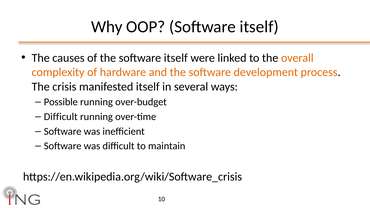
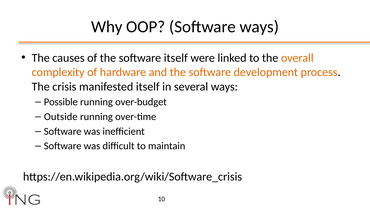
OOP Software itself: itself -> ways
Difficult at (61, 117): Difficult -> Outside
